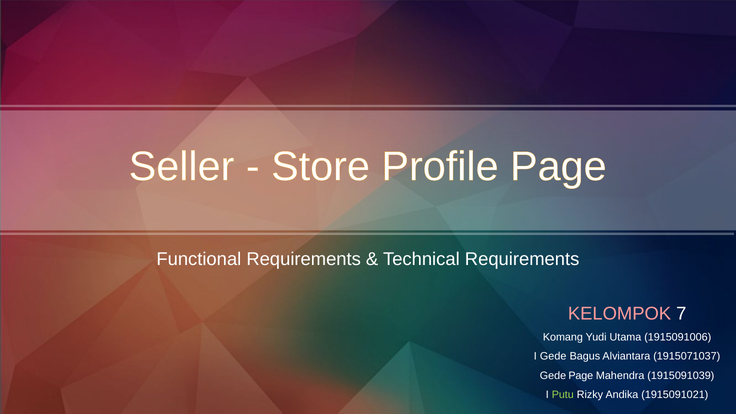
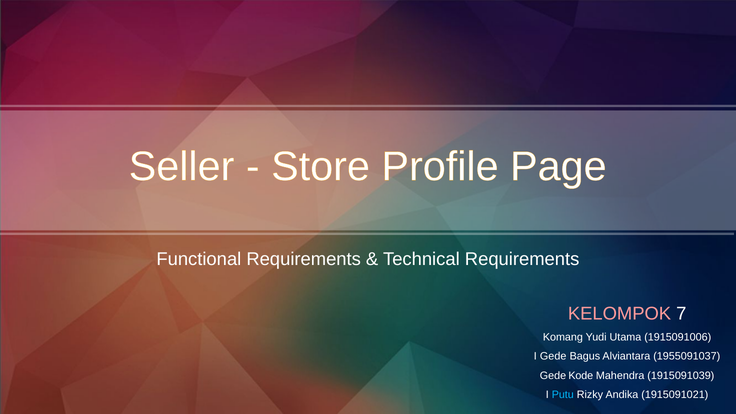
1915071037: 1915071037 -> 1955091037
Gede Page: Page -> Kode
Putu colour: light green -> light blue
